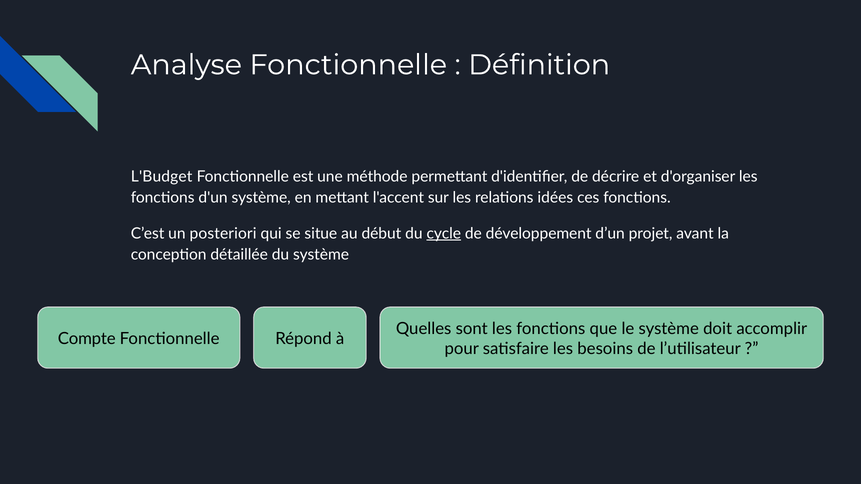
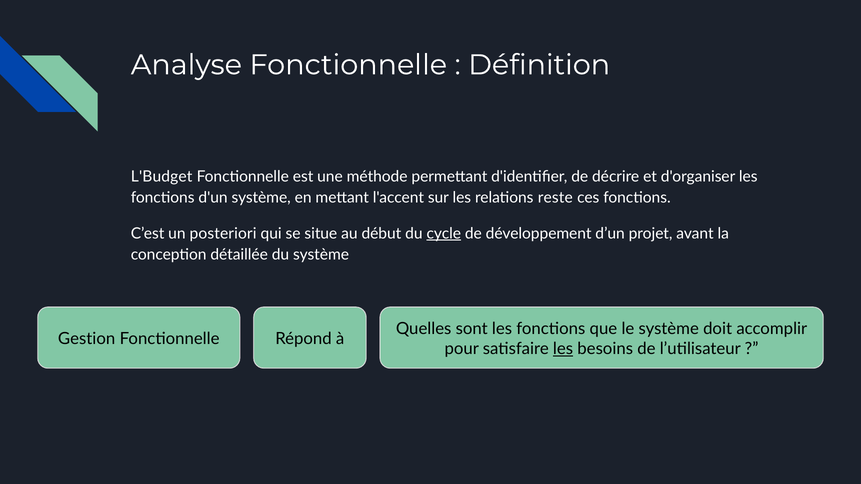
idées: idées -> reste
Compte: Compte -> Gestion
les at (563, 349) underline: none -> present
